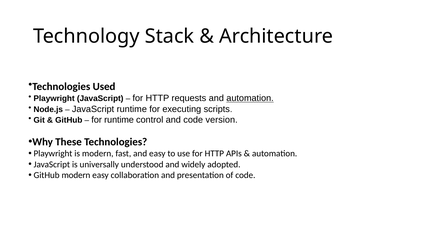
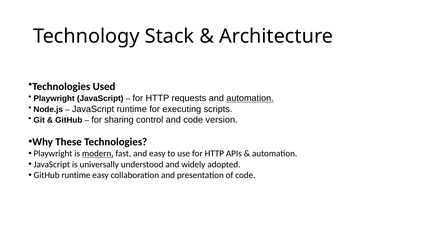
for runtime: runtime -> sharing
modern at (98, 154) underline: none -> present
GitHub modern: modern -> runtime
